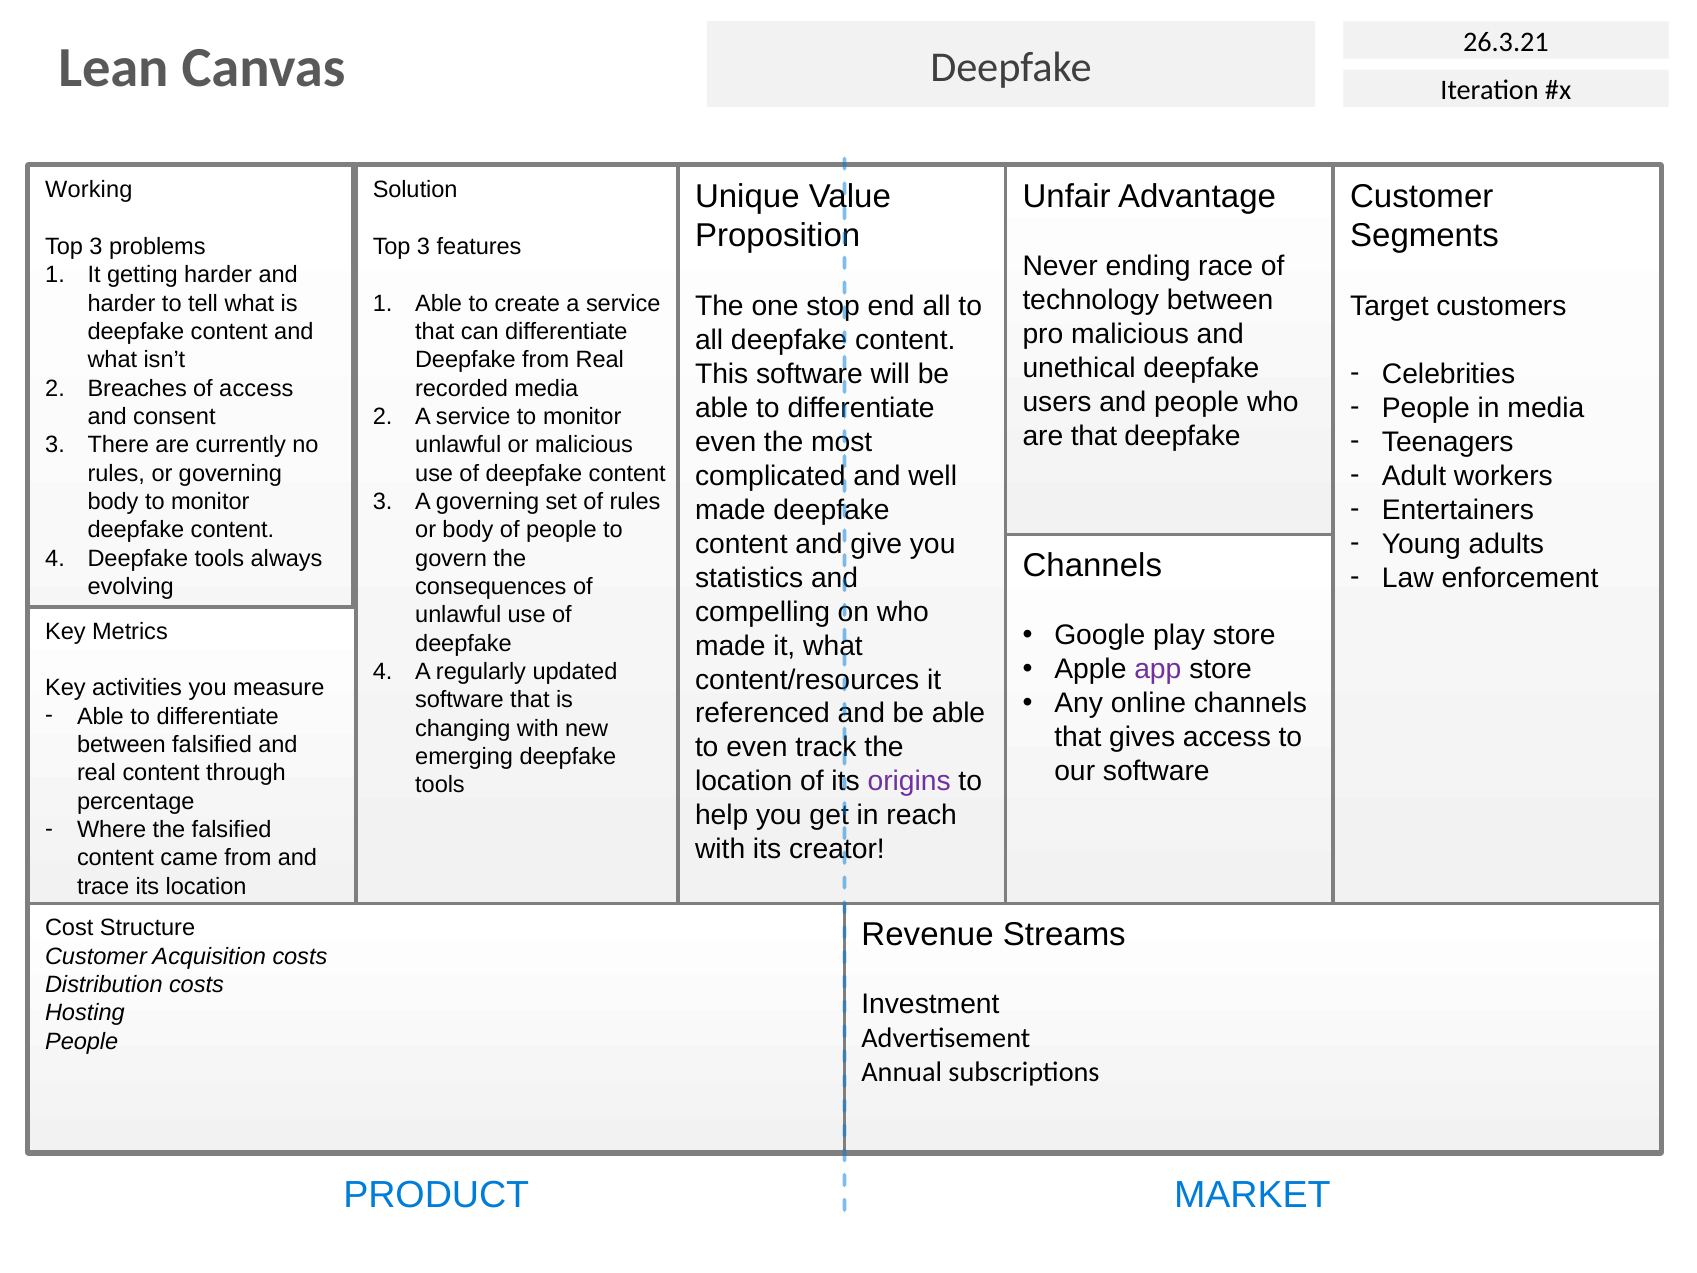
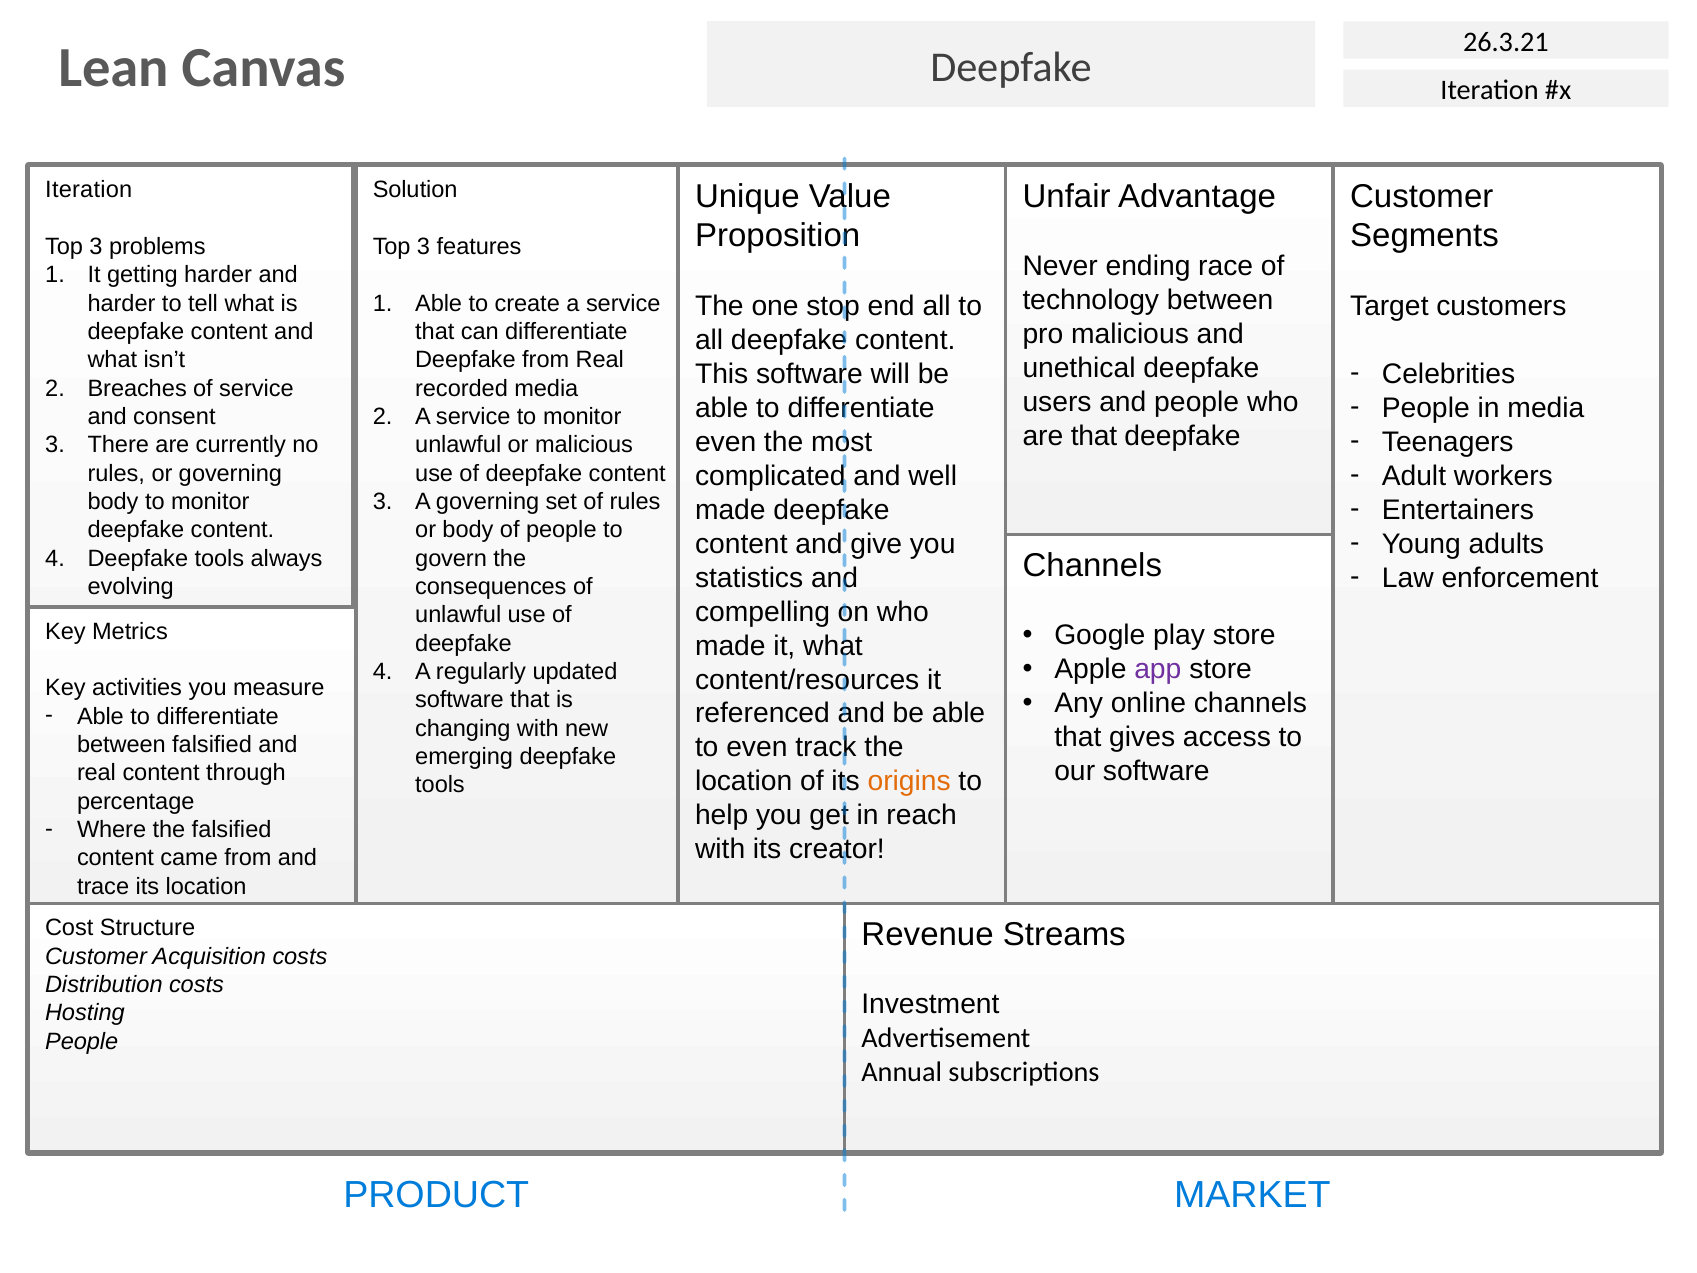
Working at (89, 190): Working -> Iteration
of access: access -> service
origins colour: purple -> orange
